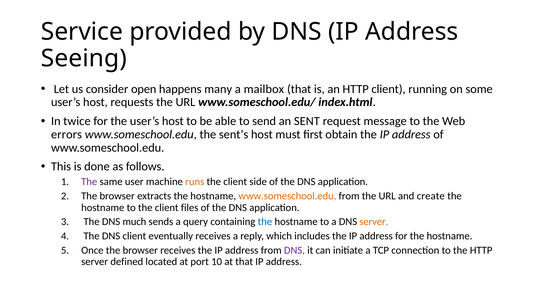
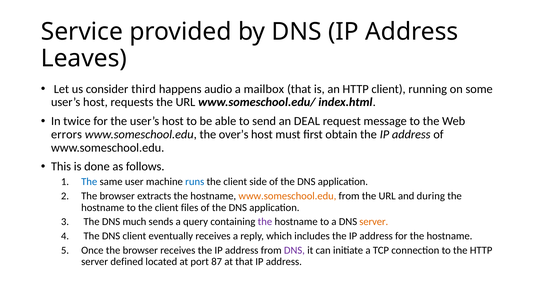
Seeing: Seeing -> Leaves
open: open -> third
many: many -> audio
SENT: SENT -> DEAL
sent’s: sent’s -> over’s
The at (89, 182) colour: purple -> blue
runs colour: orange -> blue
create: create -> during
the at (265, 222) colour: blue -> purple
10: 10 -> 87
